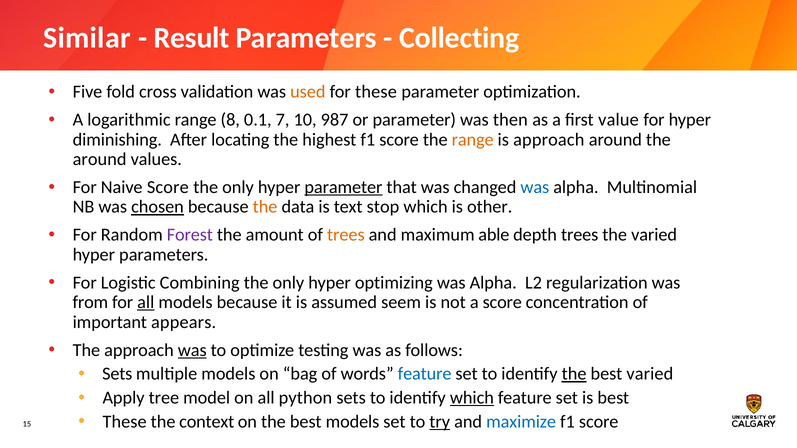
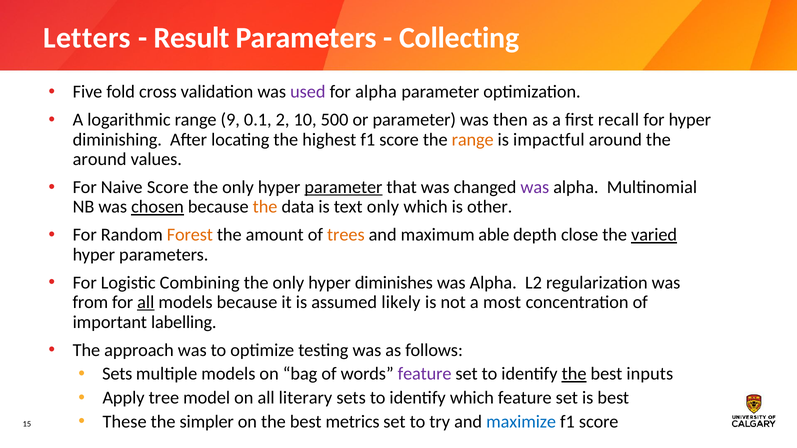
Similar: Similar -> Letters
used colour: orange -> purple
for these: these -> alpha
8: 8 -> 9
7: 7 -> 2
987: 987 -> 500
value: value -> recall
is approach: approach -> impactful
was at (535, 187) colour: blue -> purple
text stop: stop -> only
Forest colour: purple -> orange
depth trees: trees -> close
varied at (654, 235) underline: none -> present
optimizing: optimizing -> diminishes
seem: seem -> likely
a score: score -> most
appears: appears -> labelling
was at (192, 350) underline: present -> none
feature at (425, 374) colour: blue -> purple
best varied: varied -> inputs
python: python -> literary
which at (472, 398) underline: present -> none
context: context -> simpler
best models: models -> metrics
try underline: present -> none
